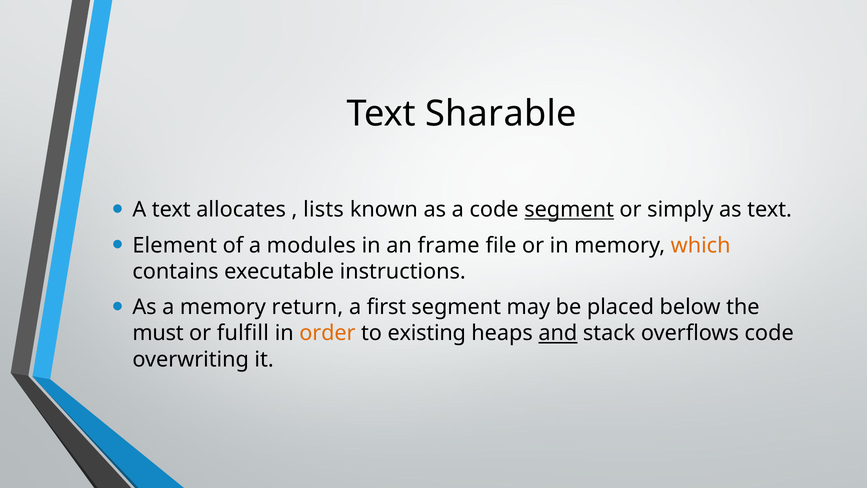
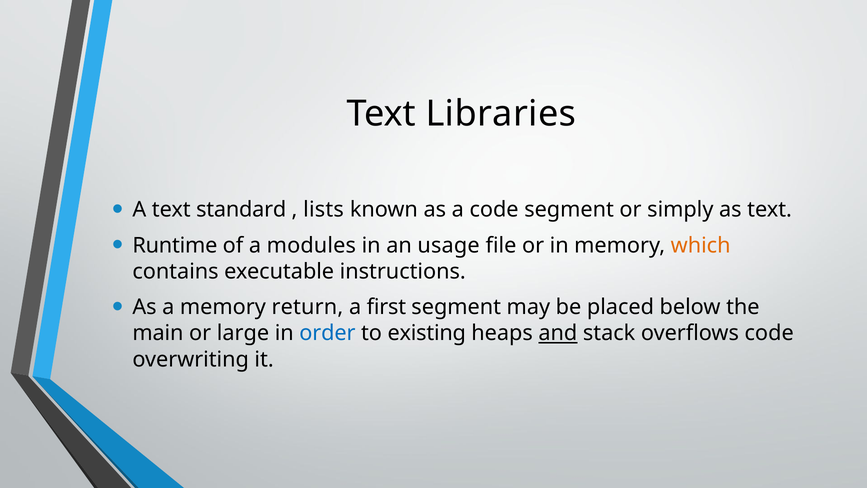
Sharable: Sharable -> Libraries
allocates: allocates -> standard
segment at (569, 210) underline: present -> none
Element: Element -> Runtime
frame: frame -> usage
must: must -> main
fulfill: fulfill -> large
order colour: orange -> blue
